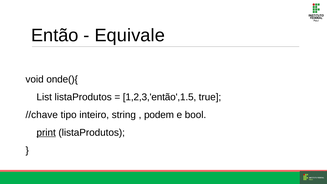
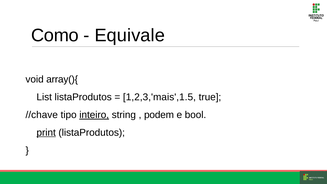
Então: Então -> Como
onde(){: onde(){ -> array(){
1,2,3,'então',1.5: 1,2,3,'então',1.5 -> 1,2,3,'mais',1.5
inteiro underline: none -> present
